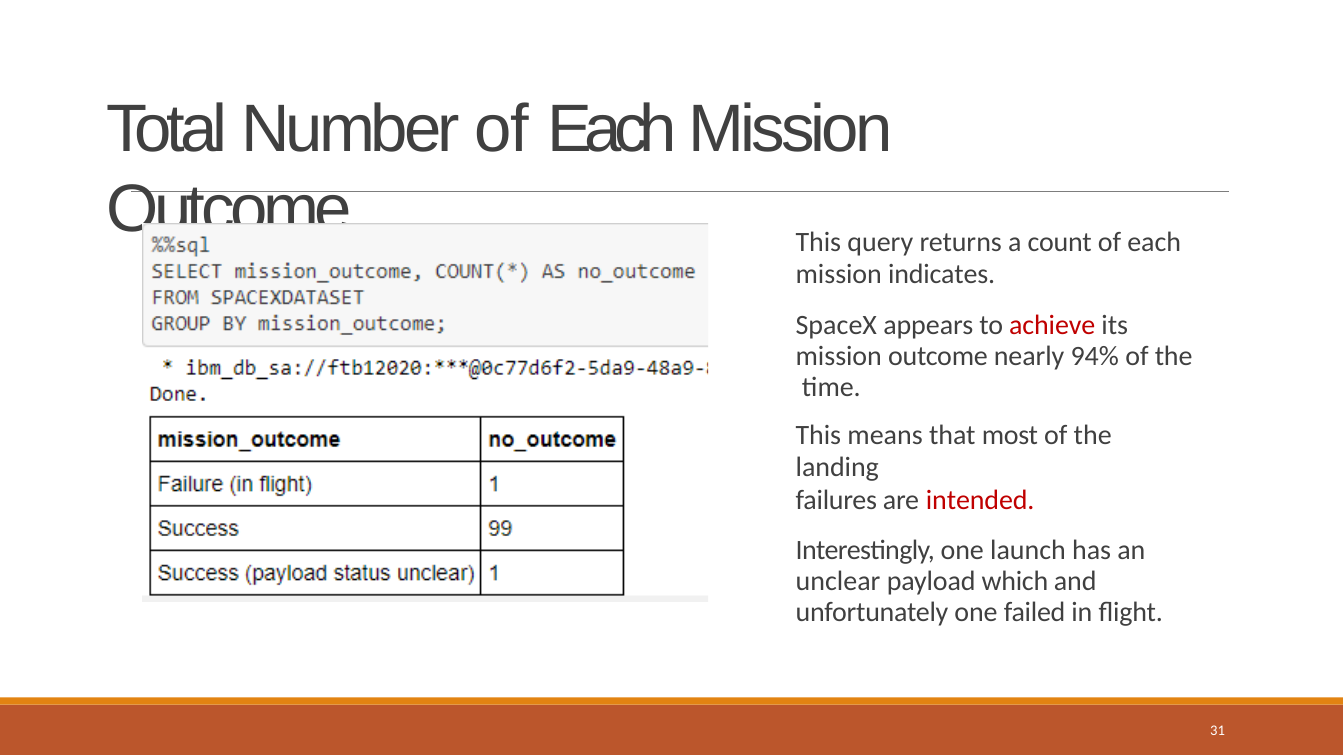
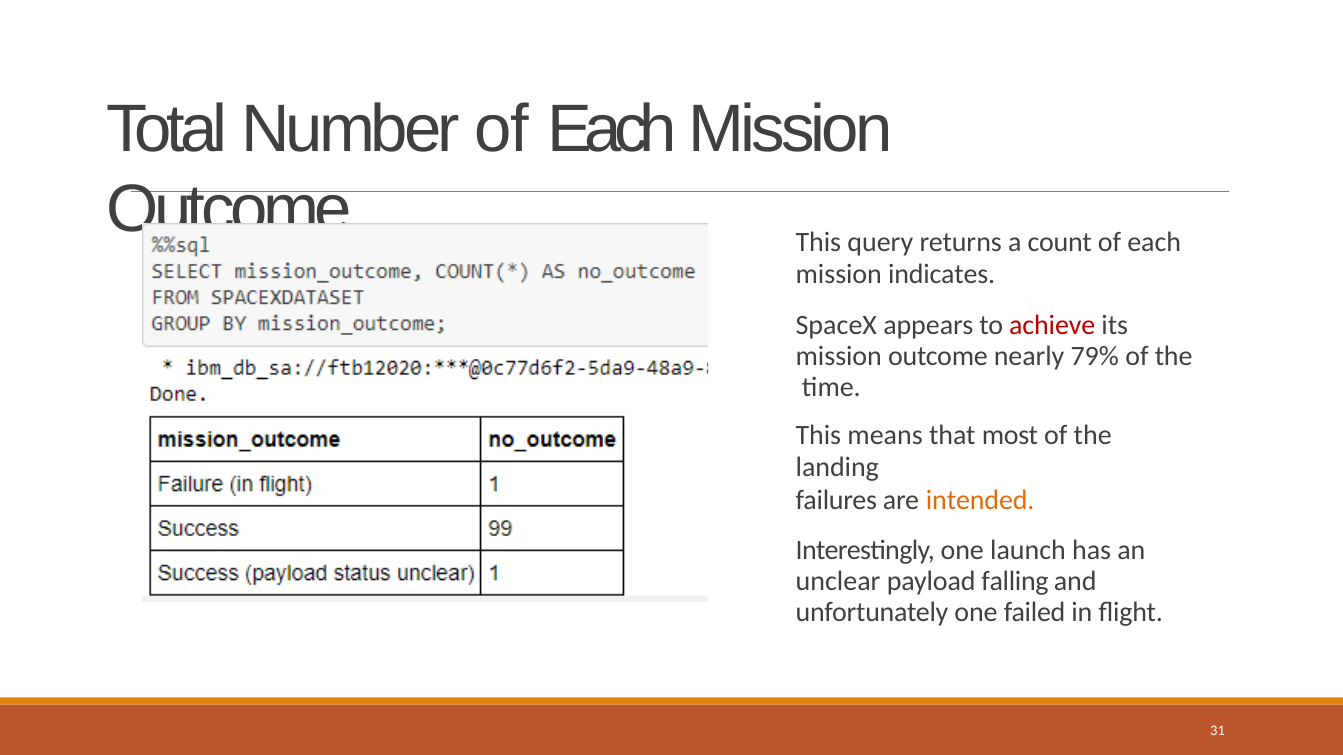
94%: 94% -> 79%
intended colour: red -> orange
which: which -> falling
